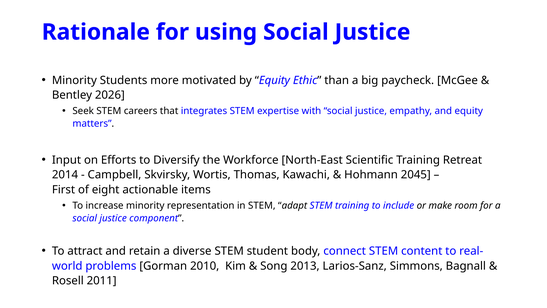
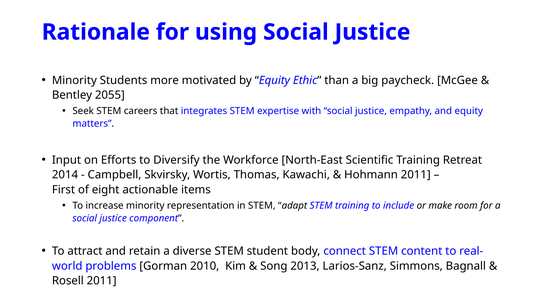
2026: 2026 -> 2055
Hohmann 2045: 2045 -> 2011
